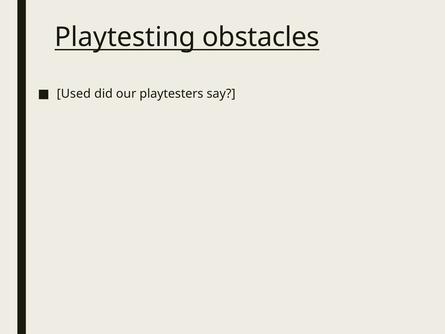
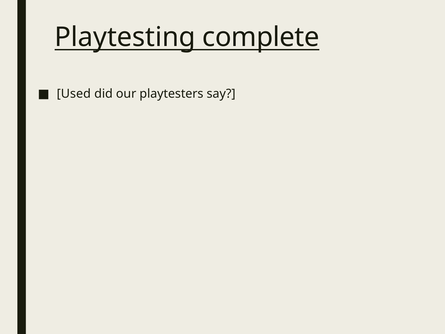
obstacles: obstacles -> complete
